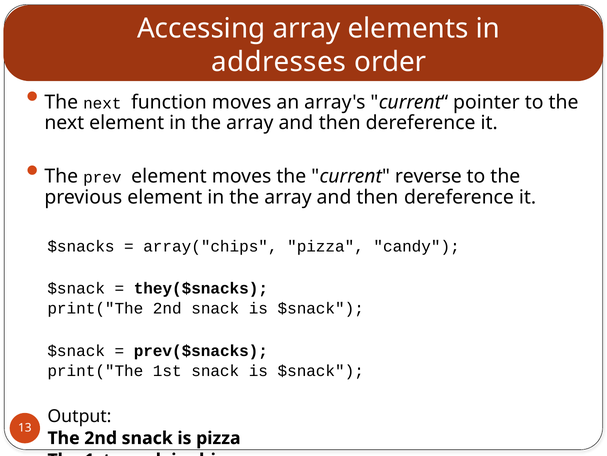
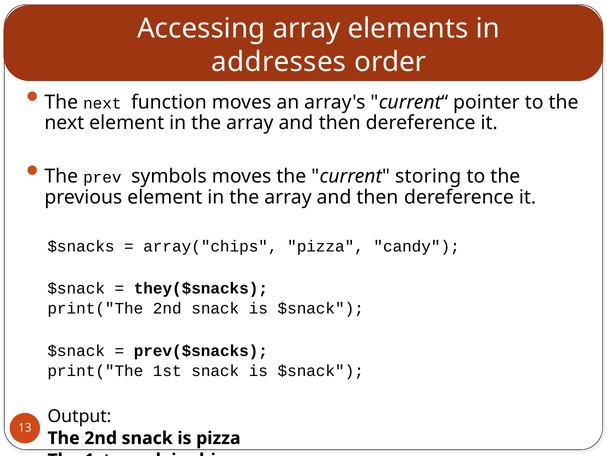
prev element: element -> symbols
reverse: reverse -> storing
